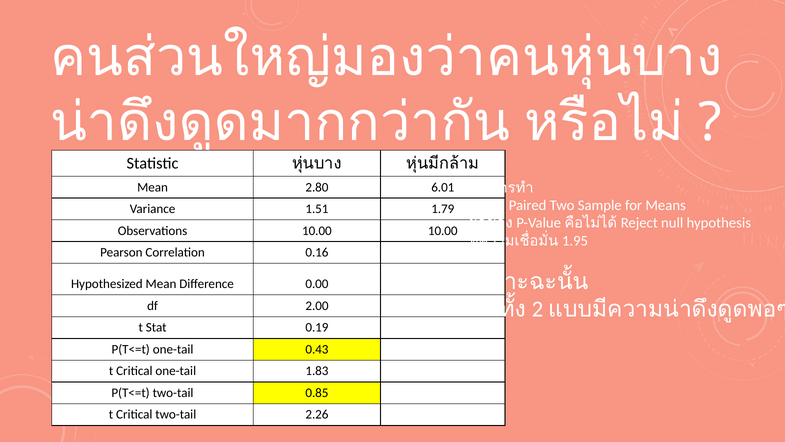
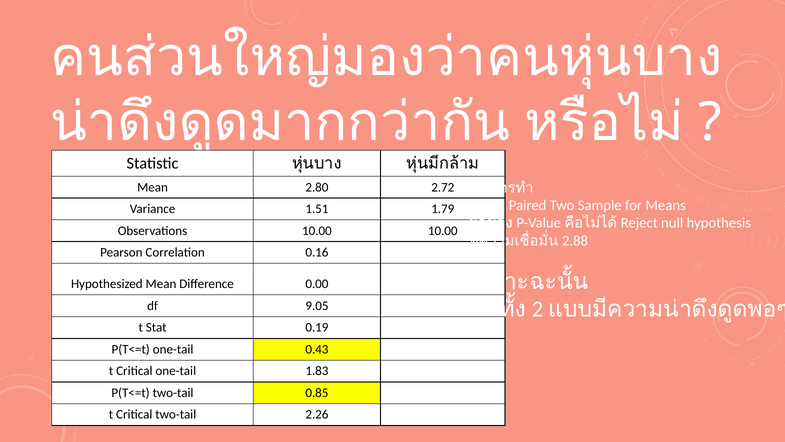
6.01: 6.01 -> 2.72
1.95: 1.95 -> 2.88
2.00: 2.00 -> 9.05
